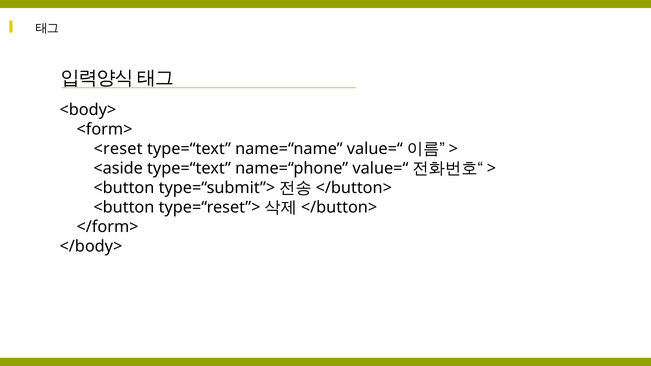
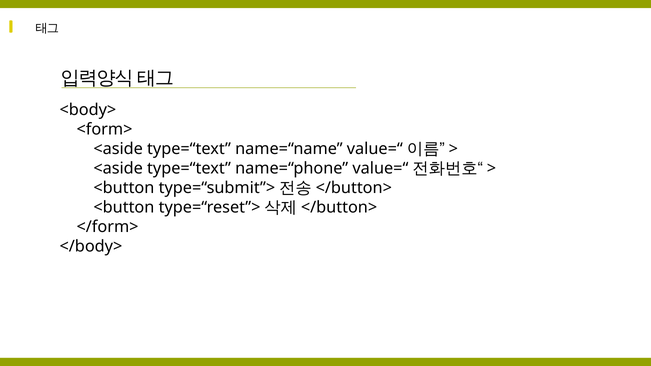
<reset at (118, 149): <reset -> <aside
